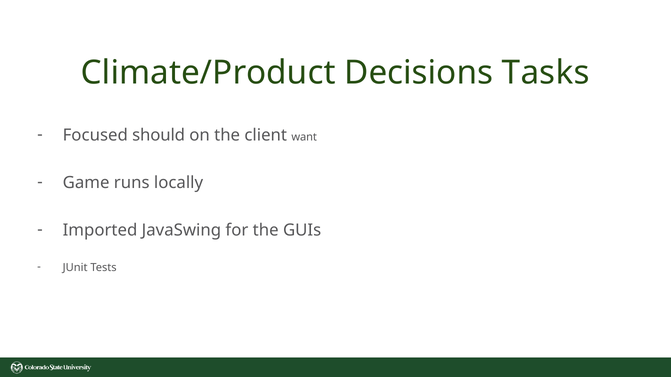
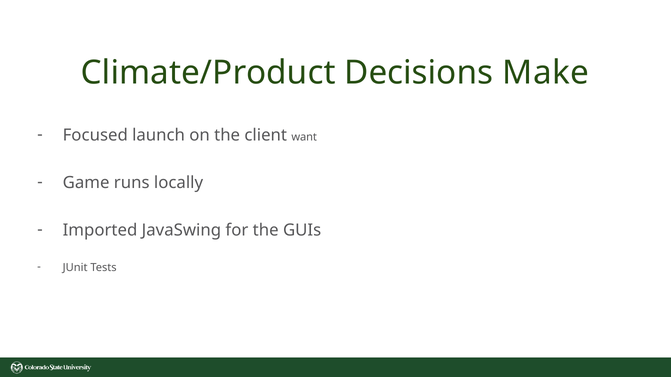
Tasks: Tasks -> Make
should: should -> launch
